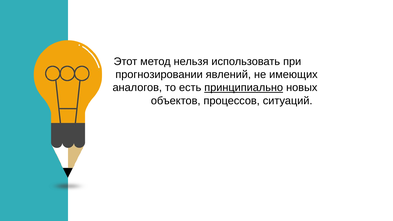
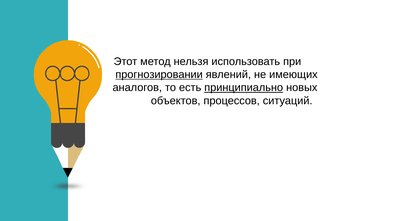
прогнозировании underline: none -> present
